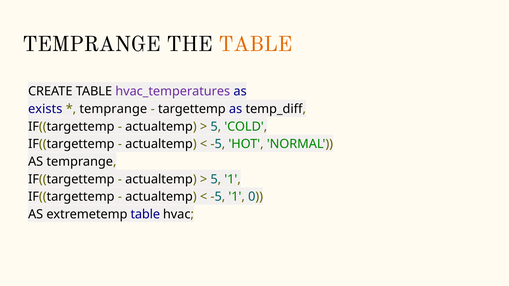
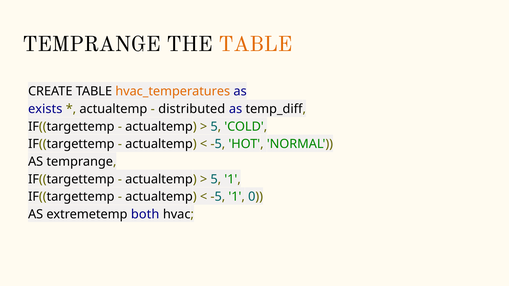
hvac_temperatures colour: purple -> orange
temprange at (113, 109): temprange -> actualtemp
targettemp: targettemp -> distributed
extremetemp table: table -> both
